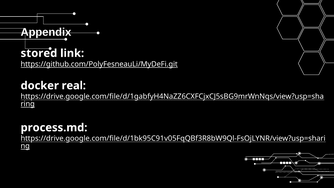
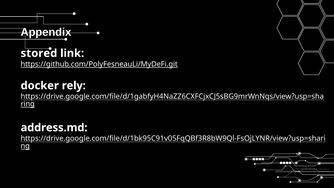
real: real -> rely
process.md: process.md -> address.md
